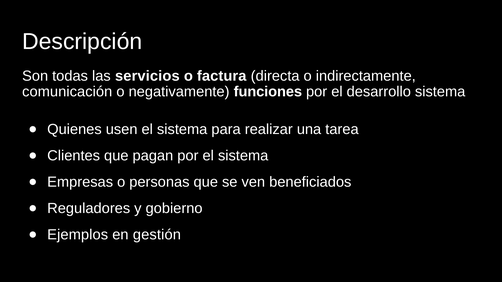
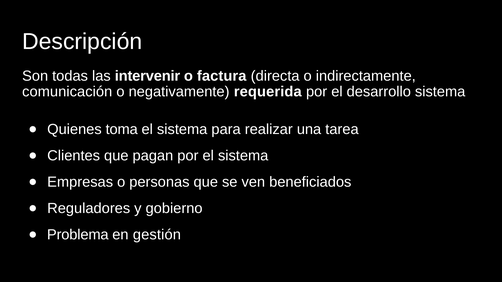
servicios: servicios -> intervenir
funciones: funciones -> requerida
usen: usen -> toma
Ejemplos: Ejemplos -> Problema
